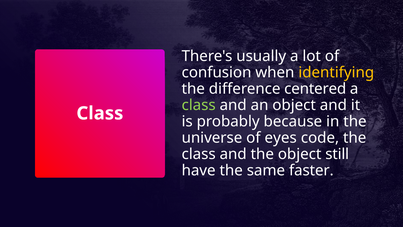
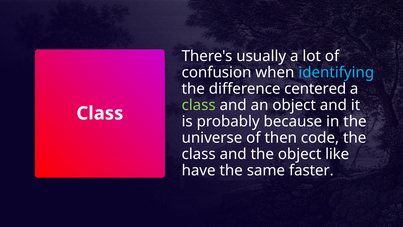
identifying colour: yellow -> light blue
eyes: eyes -> then
still: still -> like
